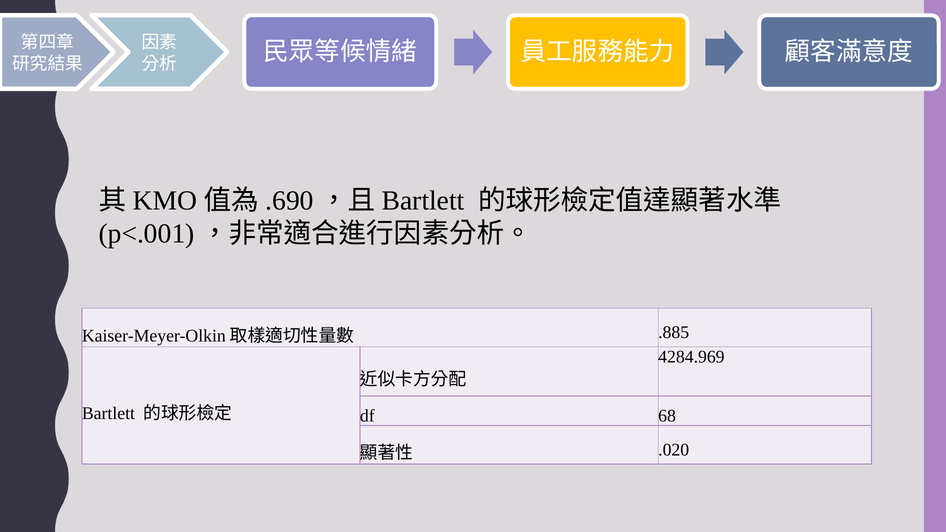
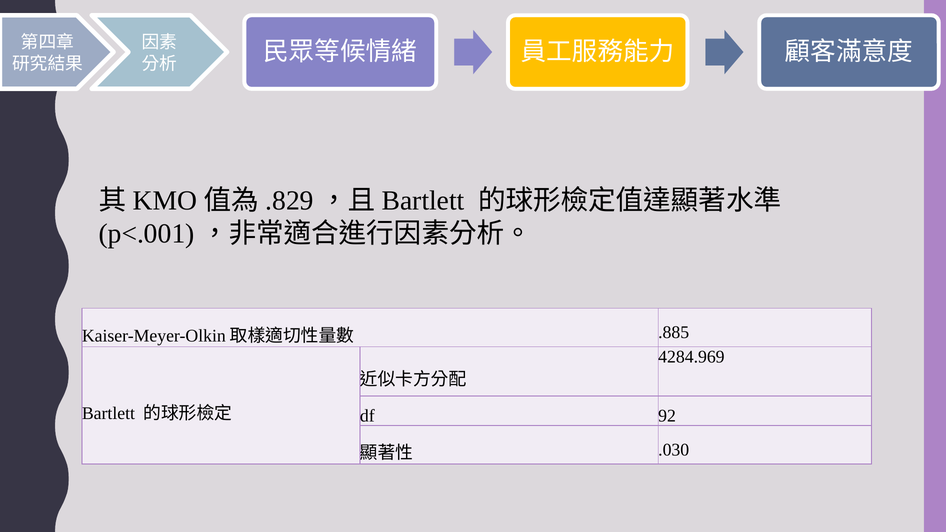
.690: .690 -> .829
68: 68 -> 92
.020: .020 -> .030
